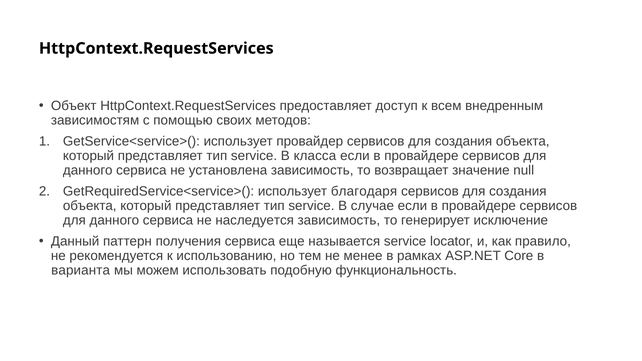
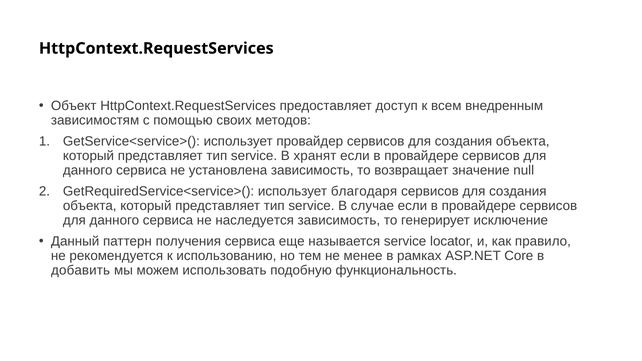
класса: класса -> хранят
варианта: варианта -> добавить
